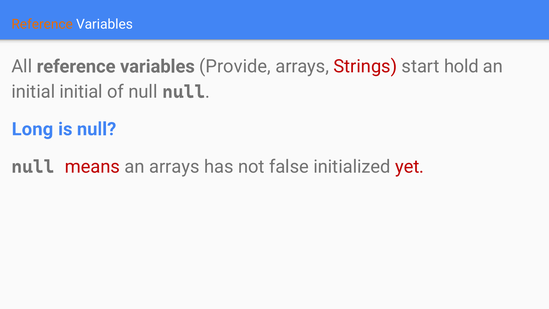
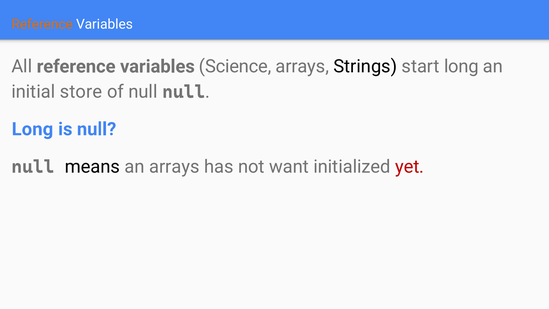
Provide: Provide -> Science
Strings colour: red -> black
start hold: hold -> long
initial initial: initial -> store
means colour: red -> black
false: false -> want
